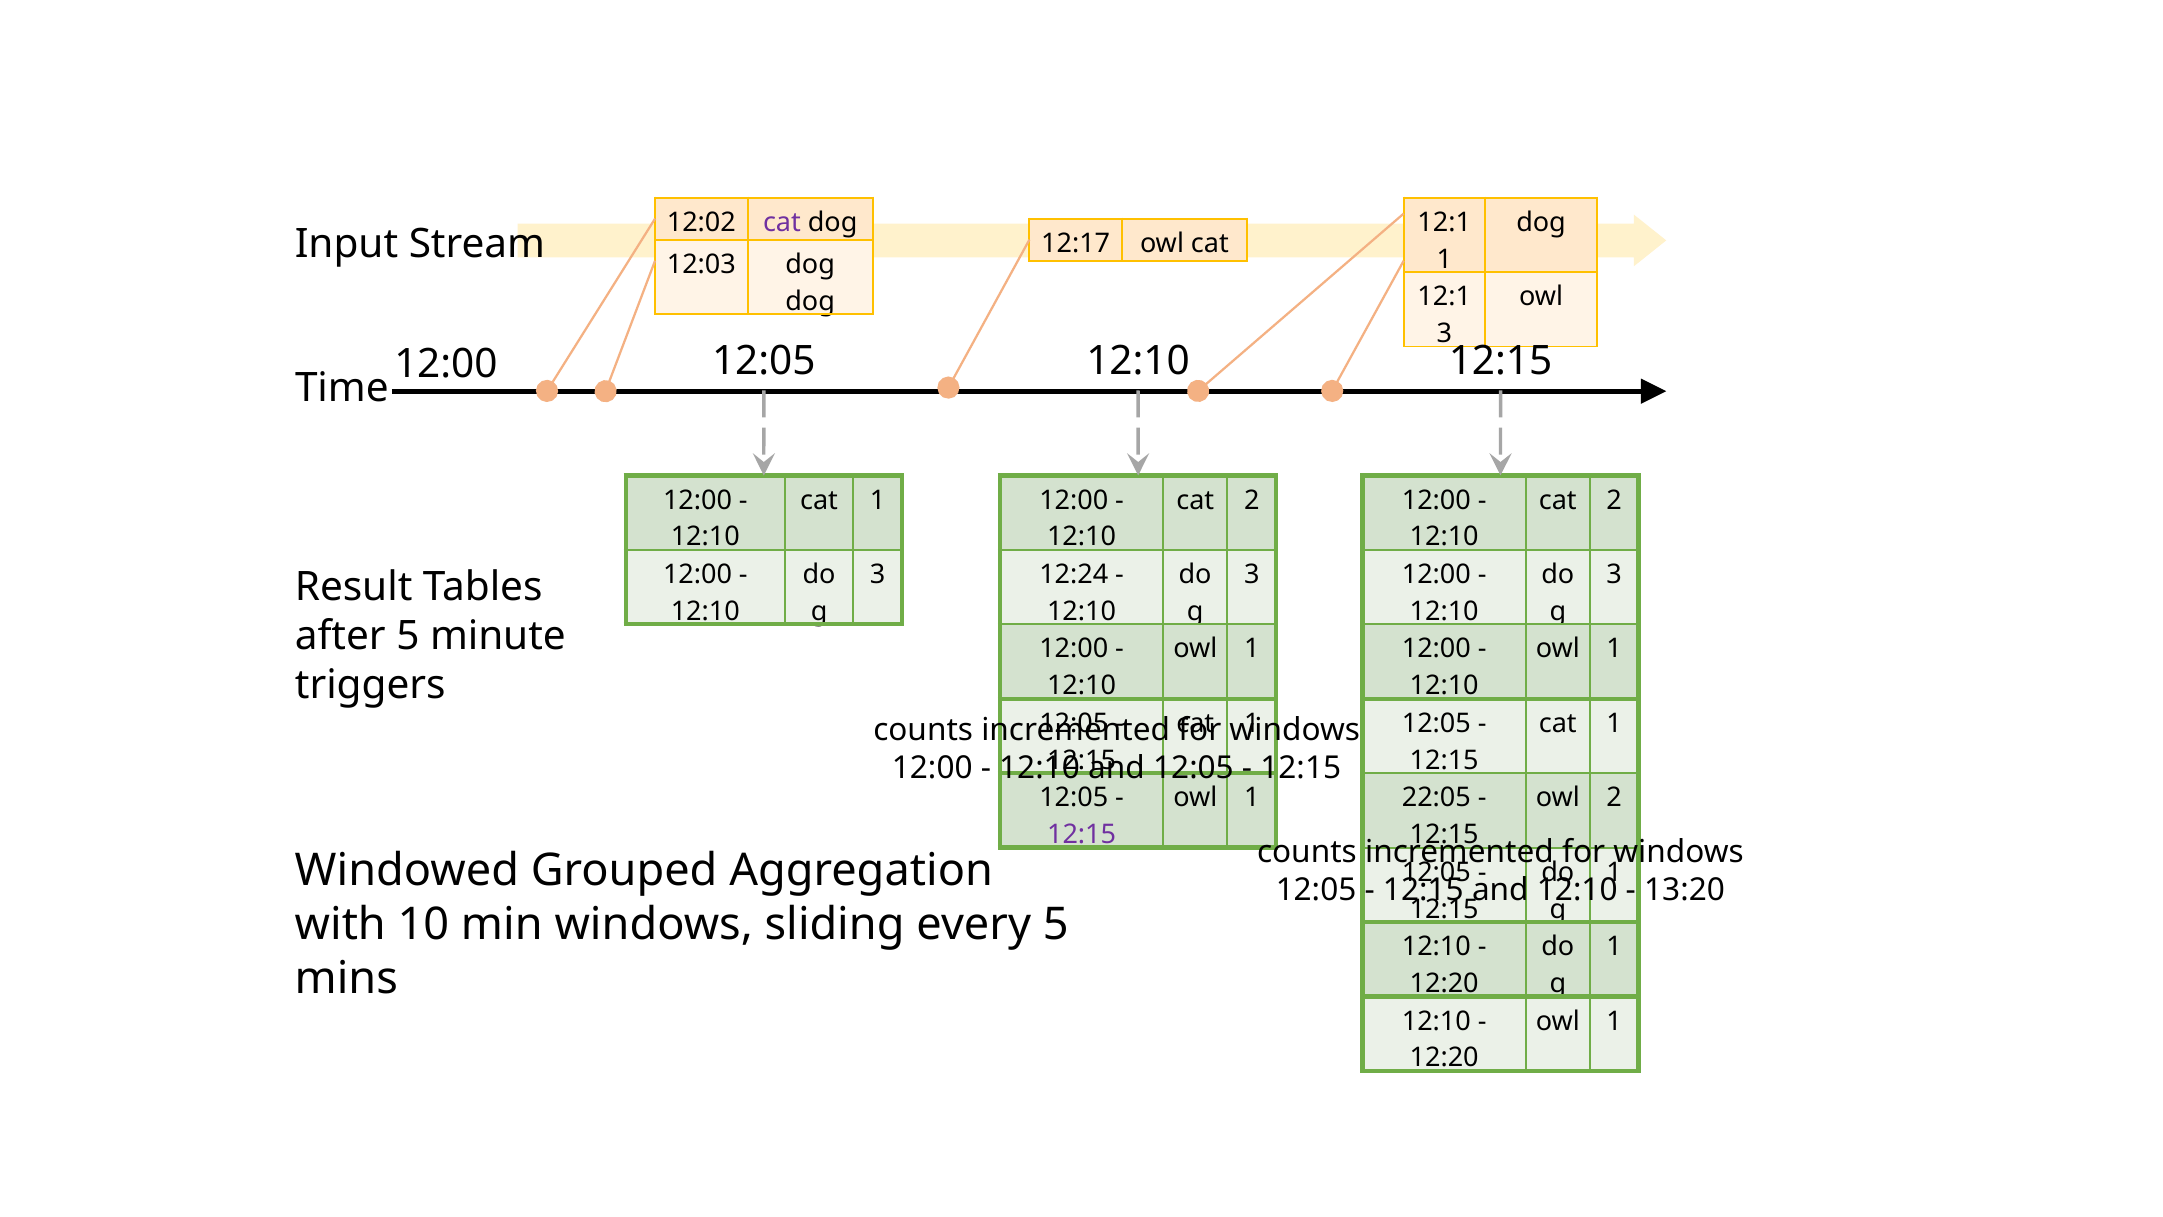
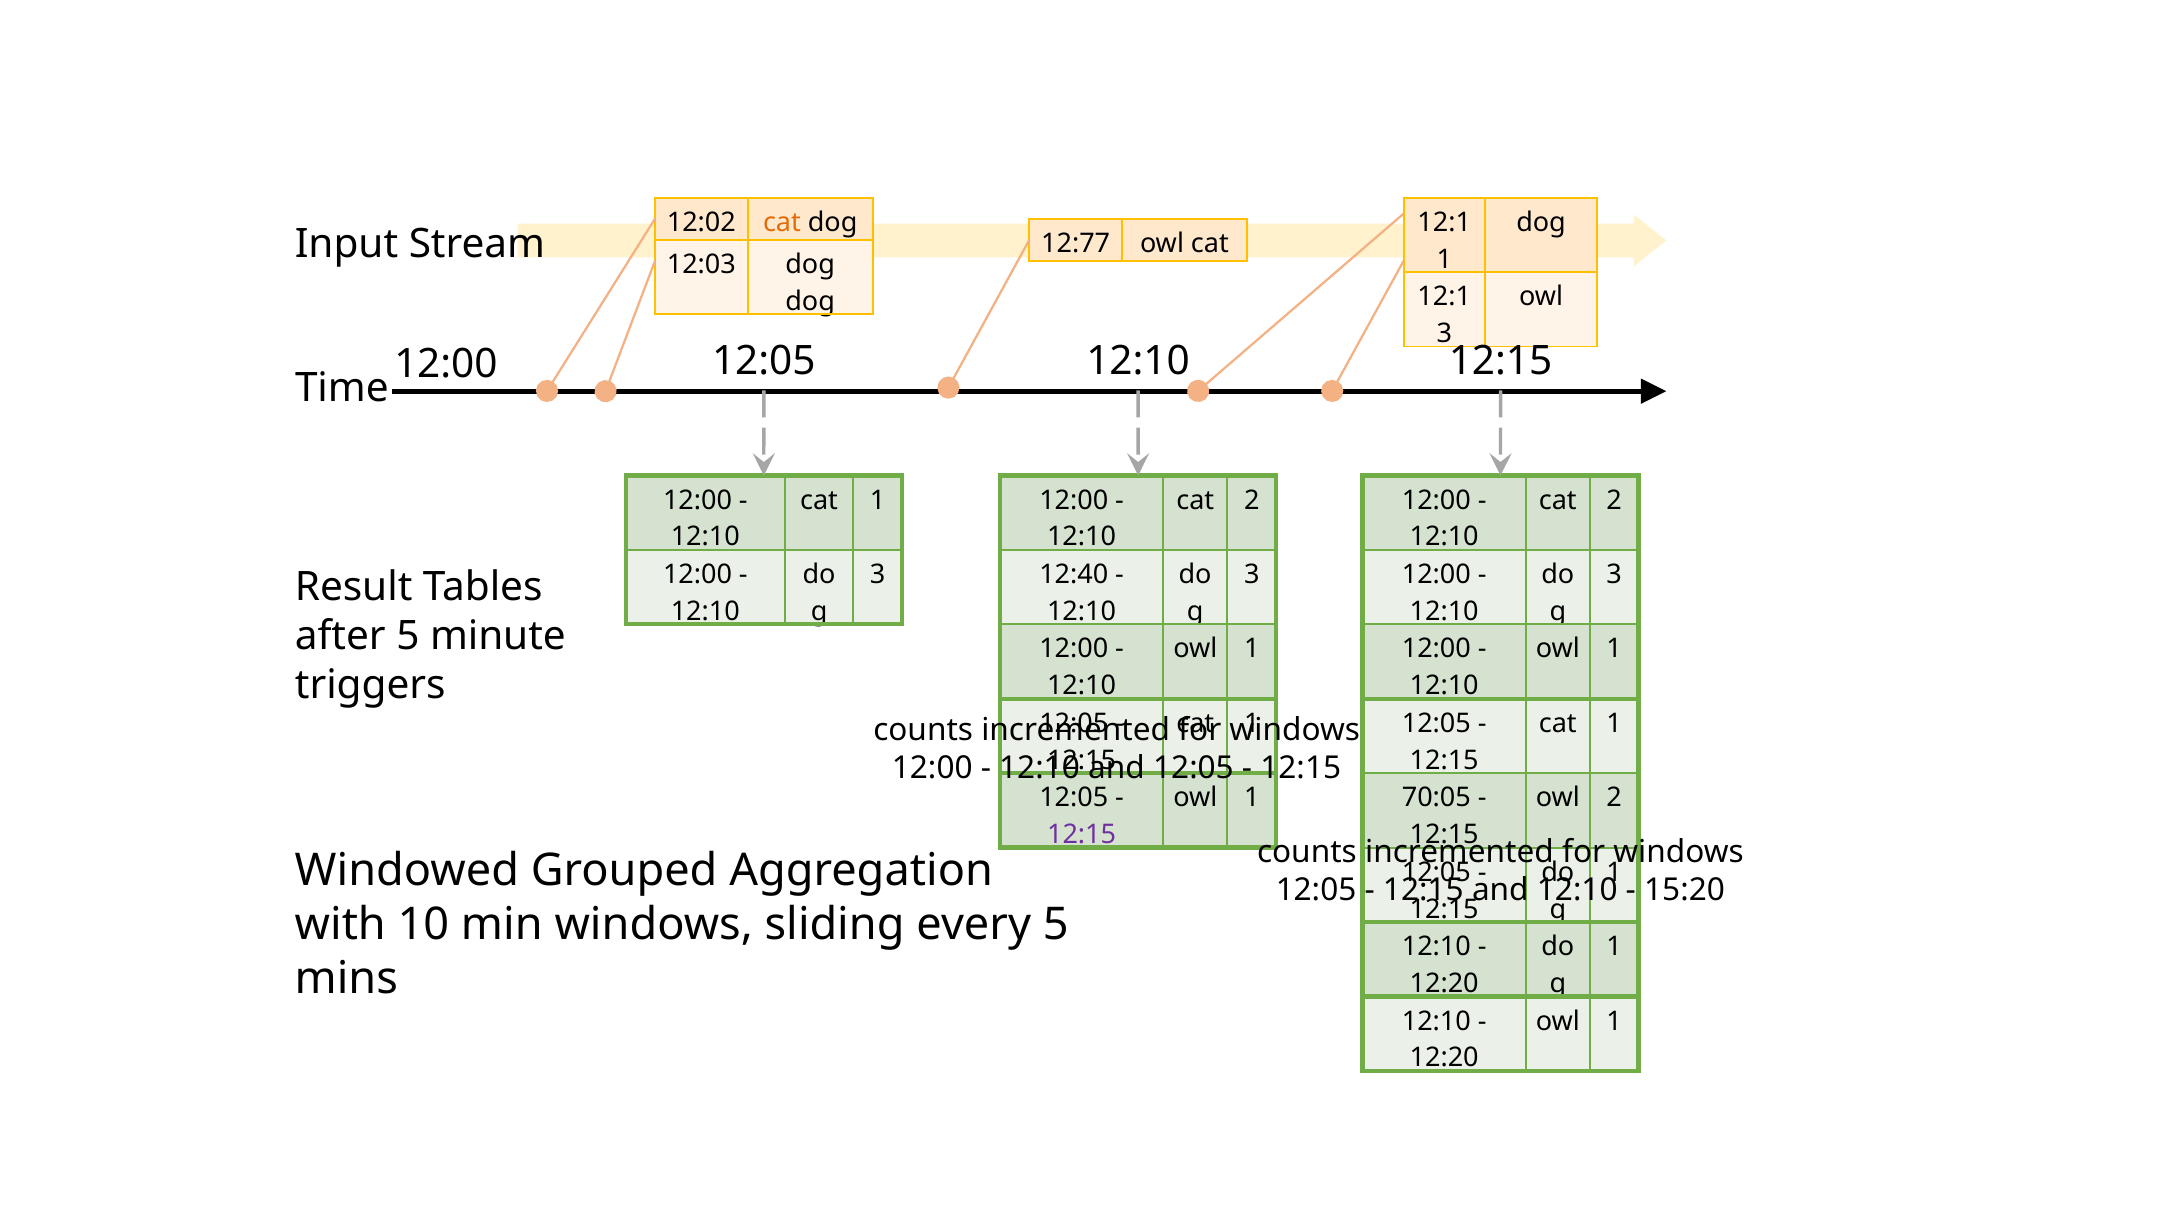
cat at (782, 222) colour: purple -> orange
12:17: 12:17 -> 12:77
12:24: 12:24 -> 12:40
22:05: 22:05 -> 70:05
13:20: 13:20 -> 15:20
